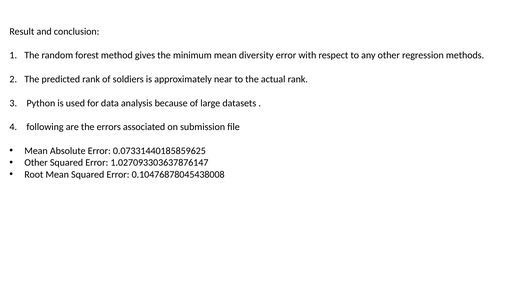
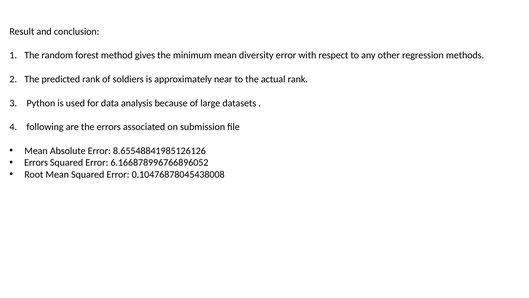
0.07331440185859625: 0.07331440185859625 -> 8.65548841985126126
Other at (36, 162): Other -> Errors
1.027093303637876147: 1.027093303637876147 -> 6.166878996766896052
